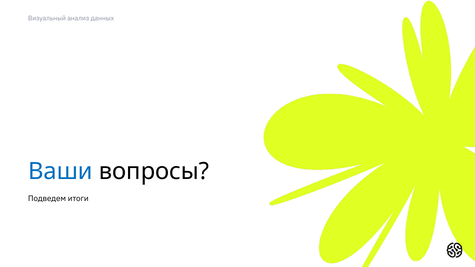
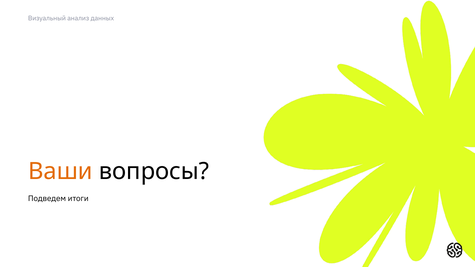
Ваши colour: blue -> orange
